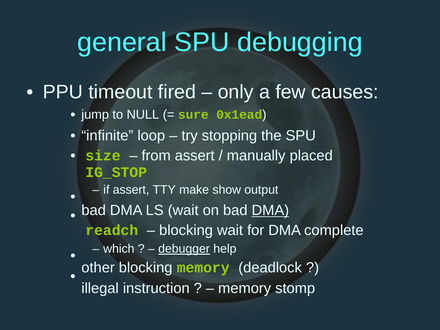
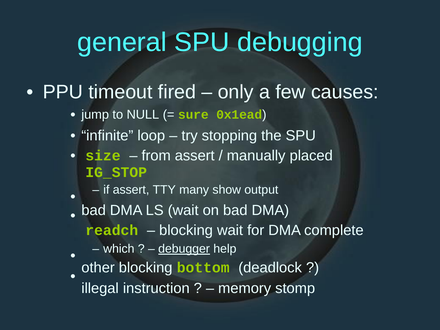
make: make -> many
DMA at (270, 210) underline: present -> none
blocking memory: memory -> bottom
